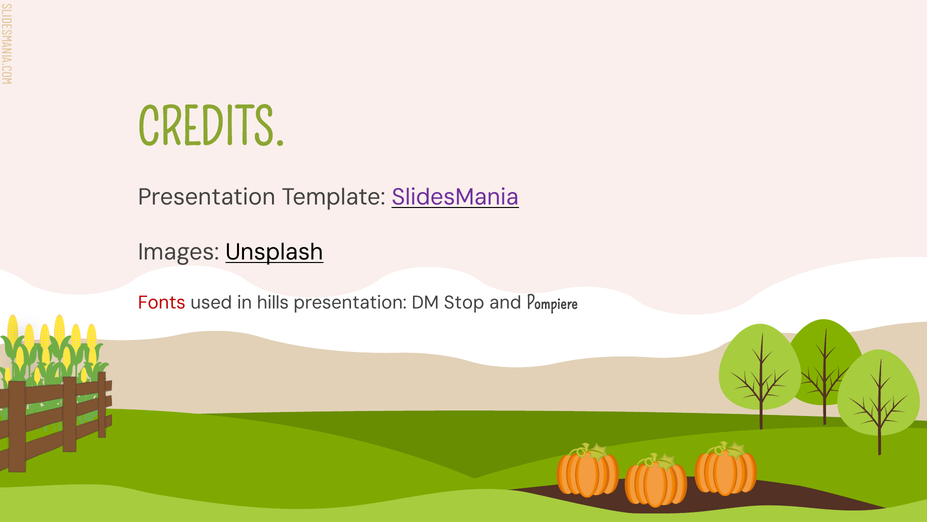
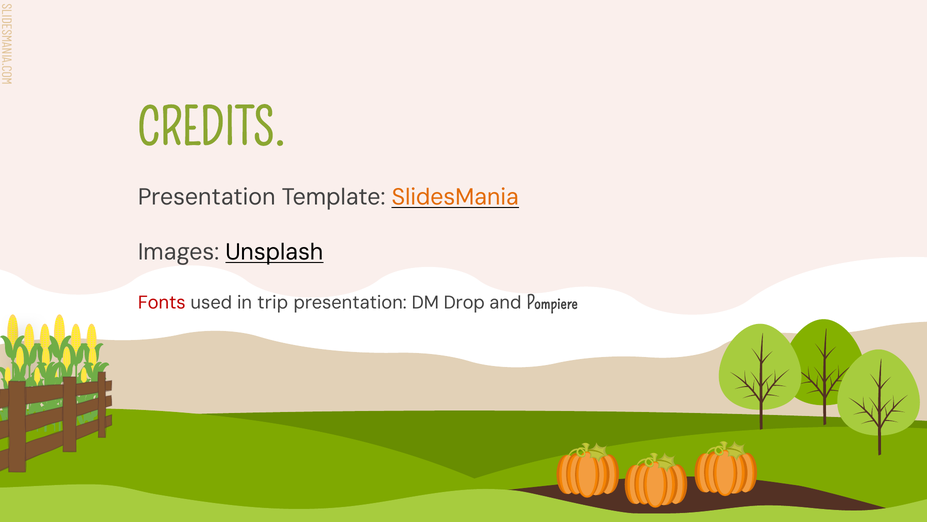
SlidesMania colour: purple -> orange
hills: hills -> trip
Stop: Stop -> Drop
